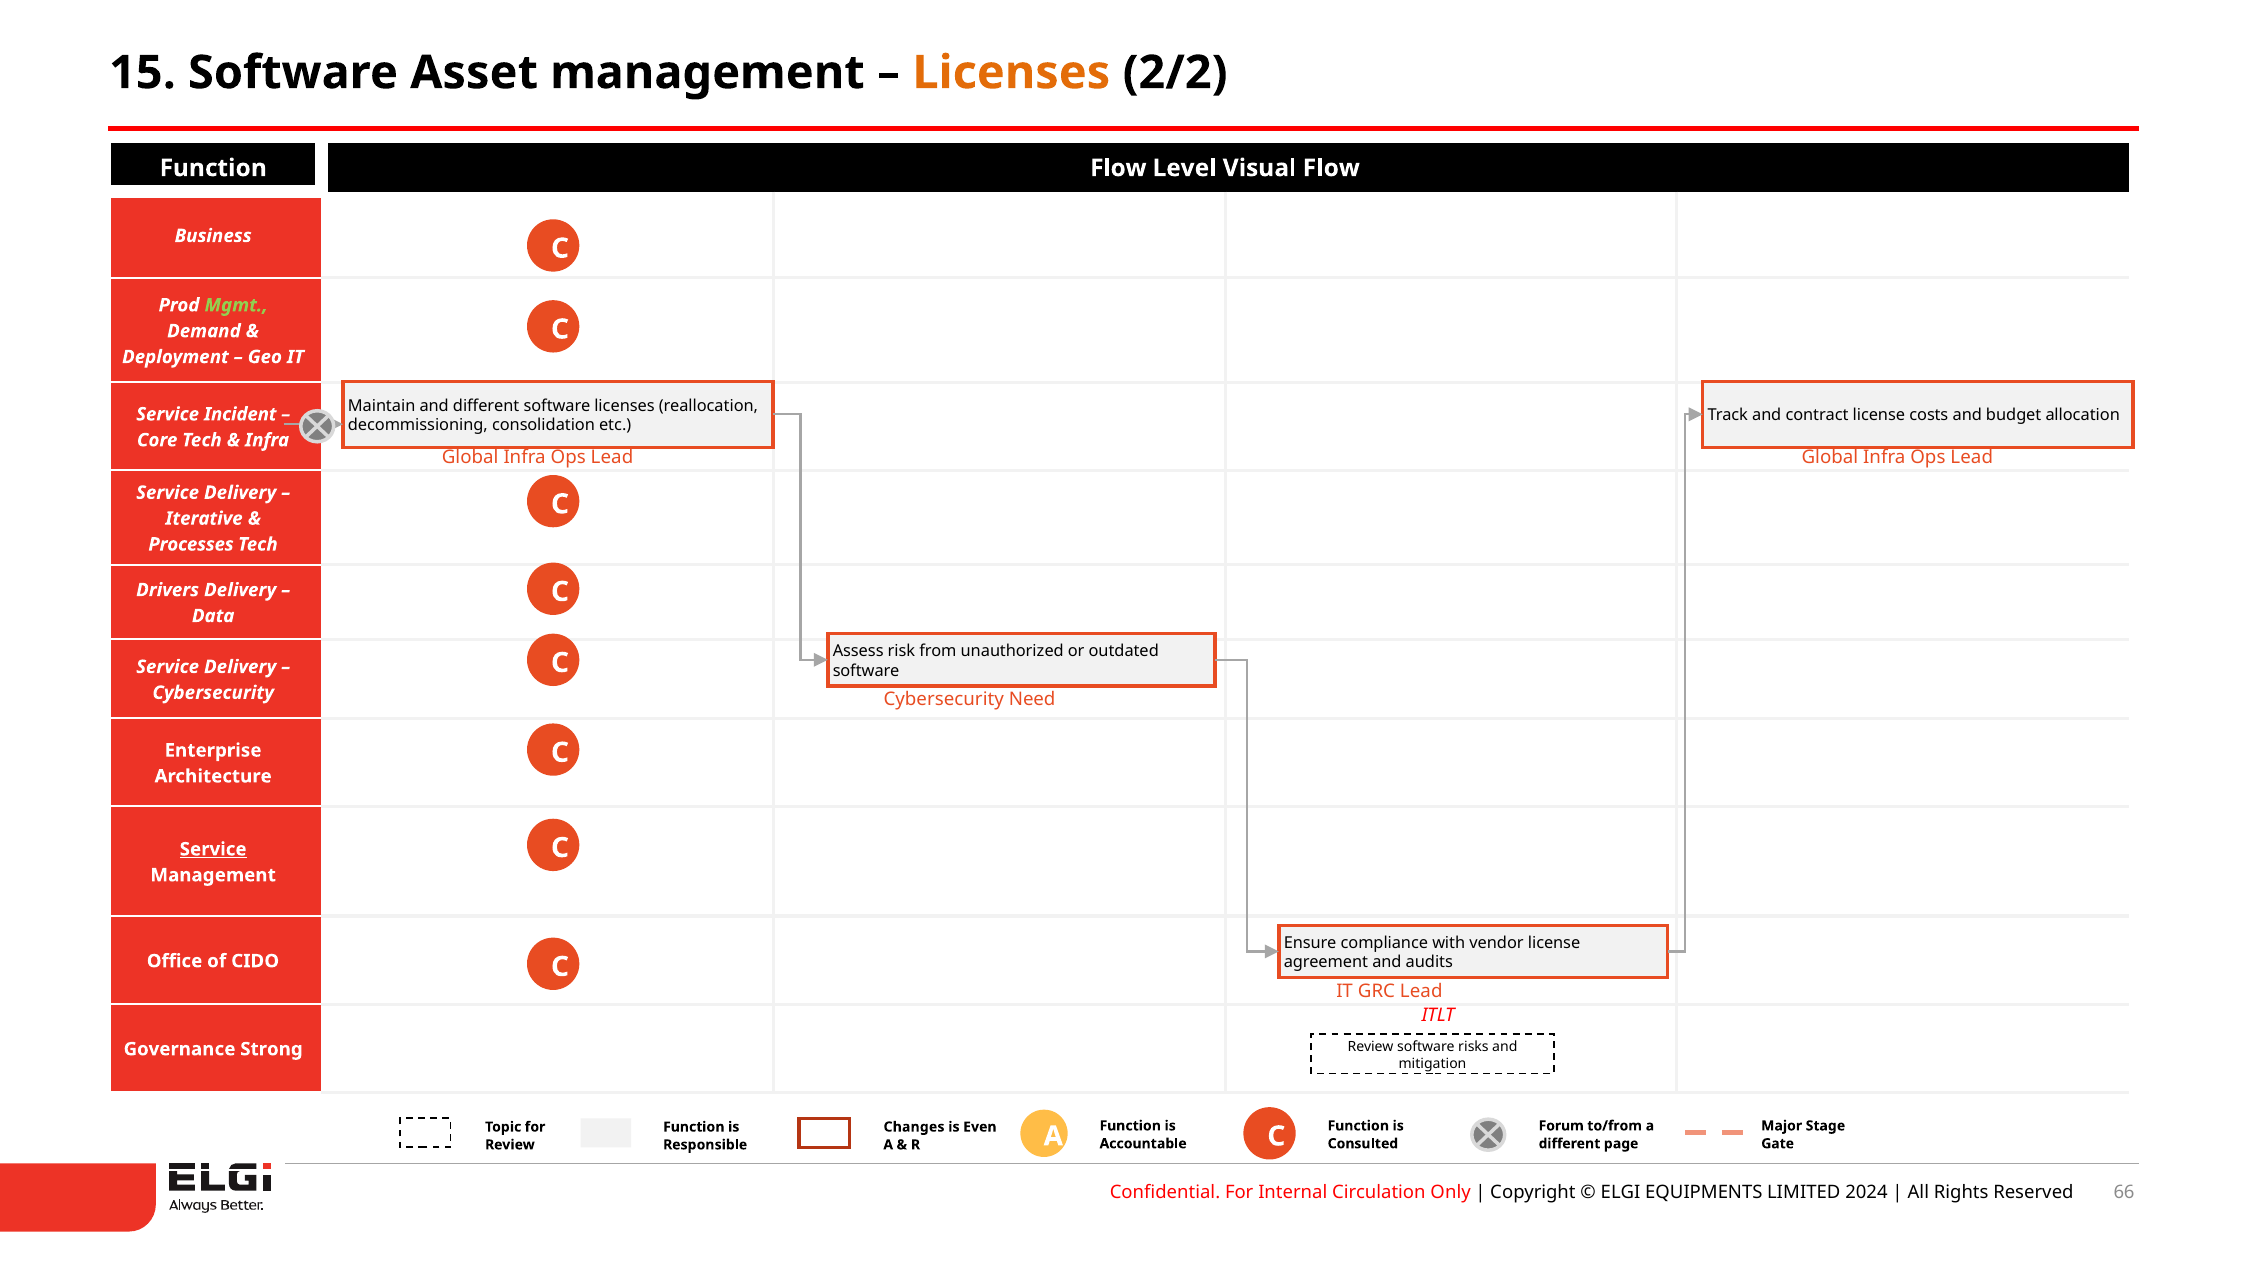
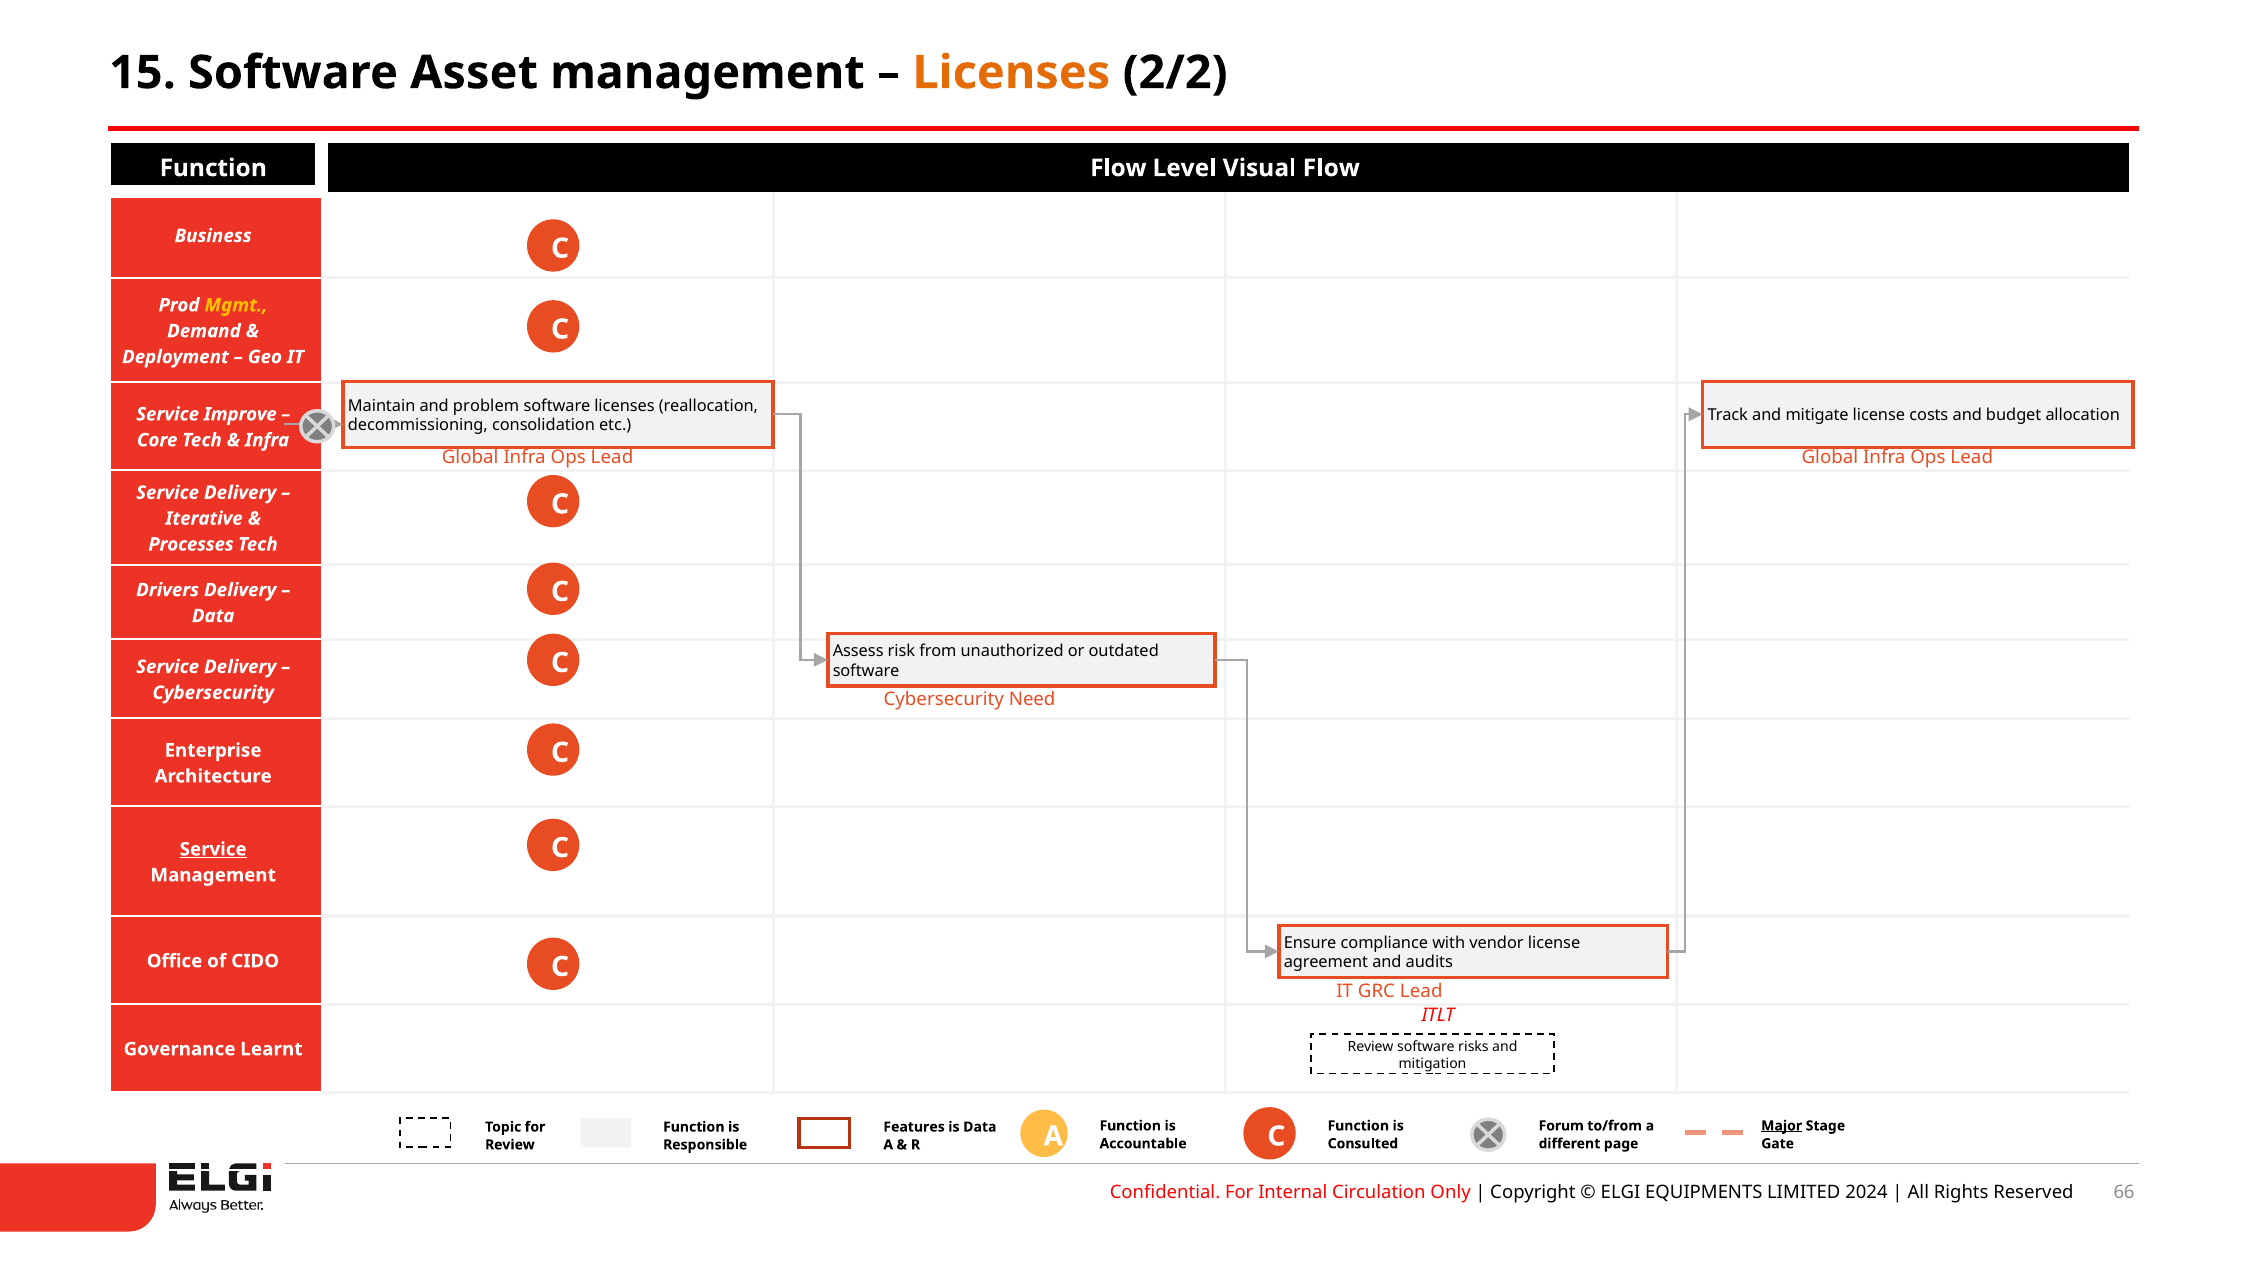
Mgmt colour: light green -> yellow
and different: different -> problem
contract: contract -> mitigate
Incident: Incident -> Improve
Strong: Strong -> Learnt
Major underline: none -> present
Changes: Changes -> Features
is Even: Even -> Data
